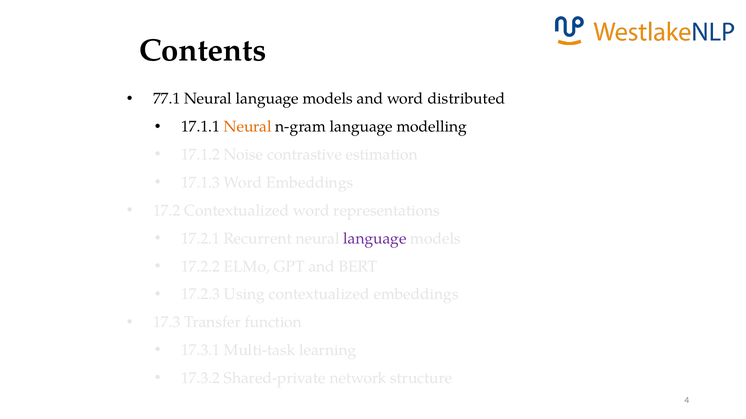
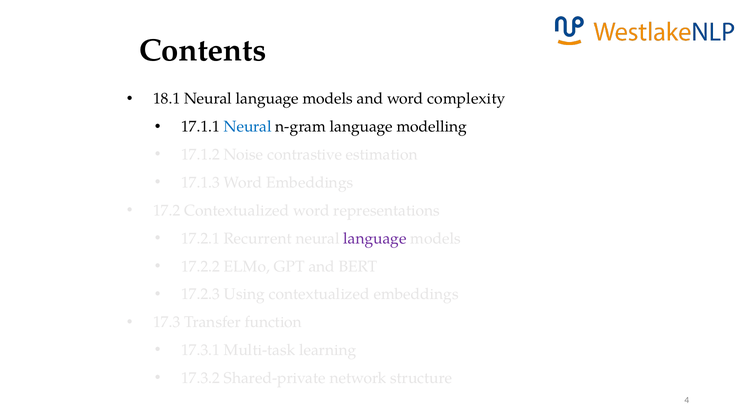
77.1: 77.1 -> 18.1
distributed: distributed -> complexity
Neural at (248, 127) colour: orange -> blue
